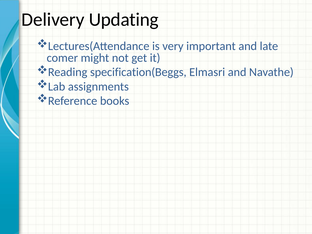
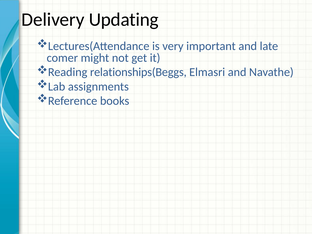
specification(Beggs: specification(Beggs -> relationships(Beggs
